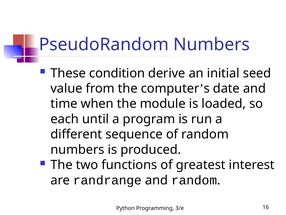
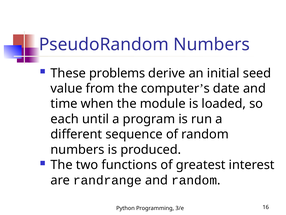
condition: condition -> problems
